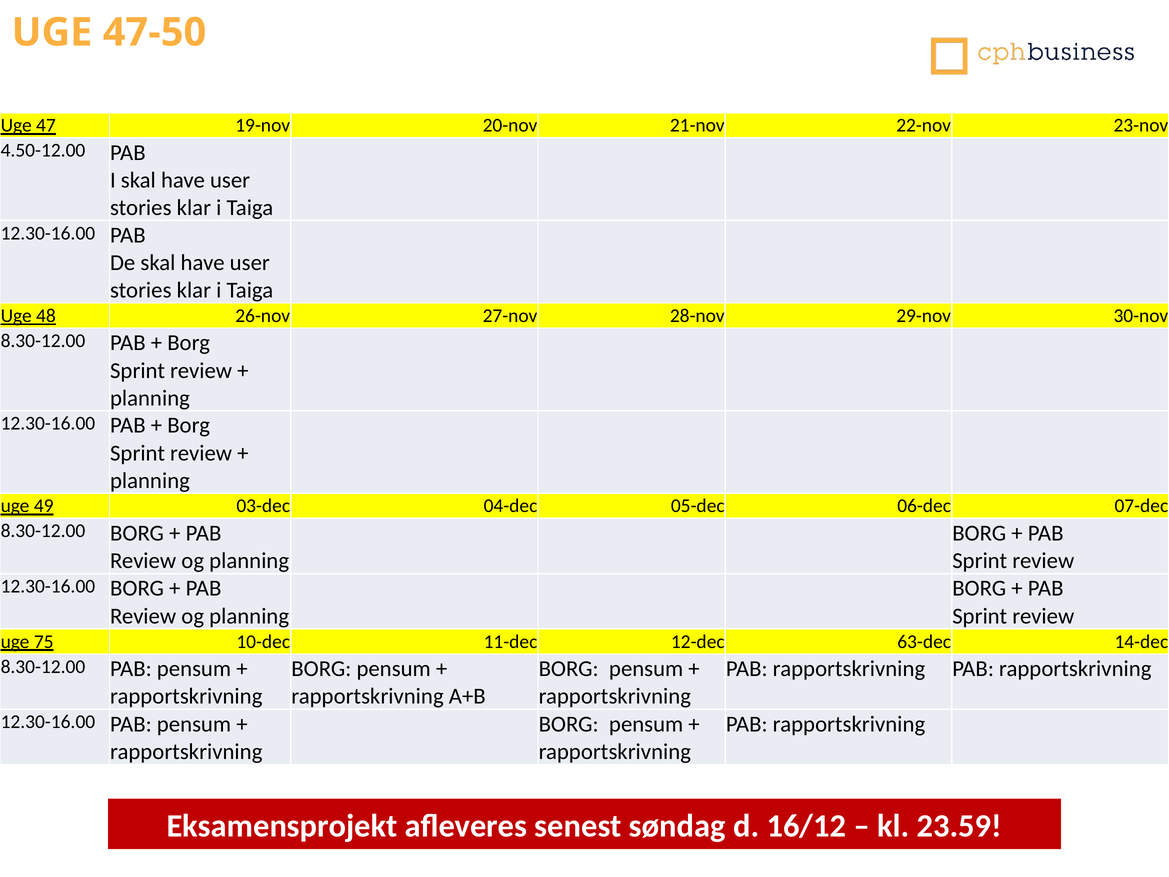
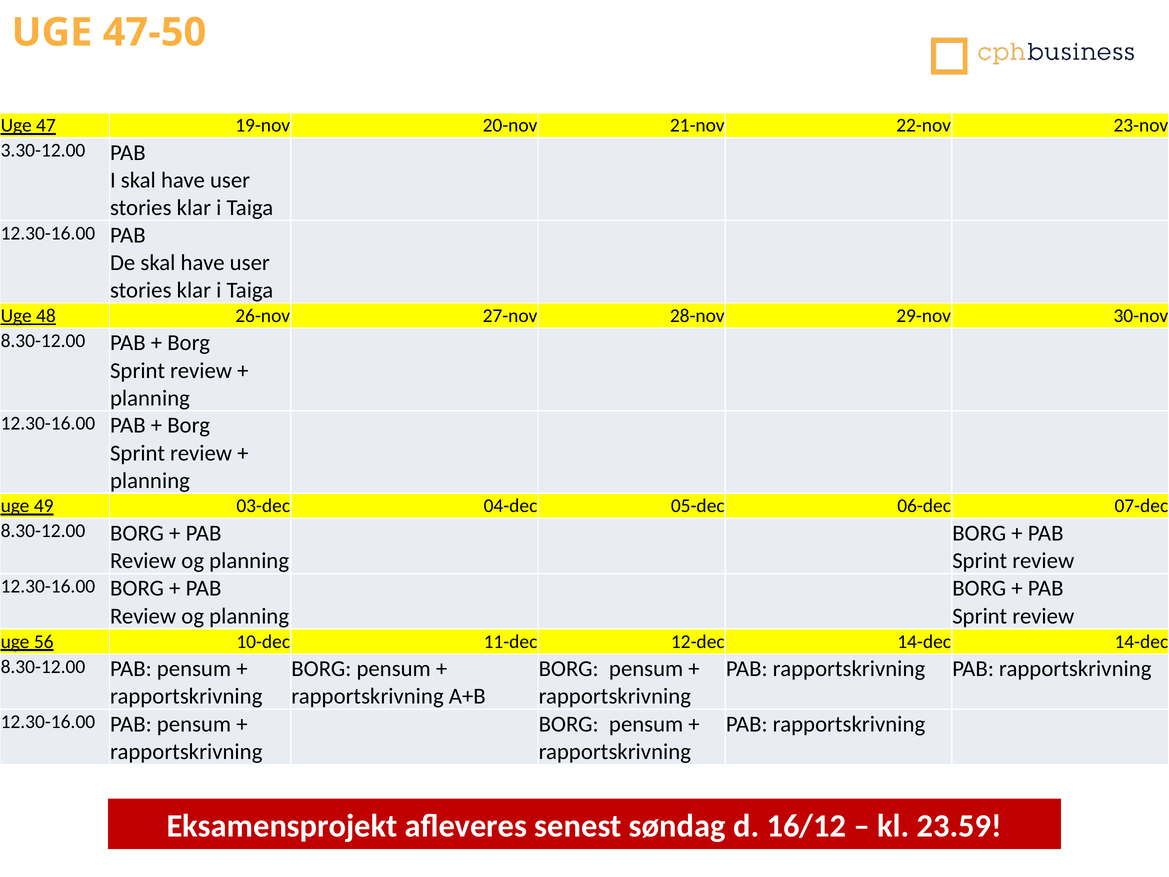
4.50-12.00: 4.50-12.00 -> 3.30-12.00
75: 75 -> 56
12-dec 63-dec: 63-dec -> 14-dec
